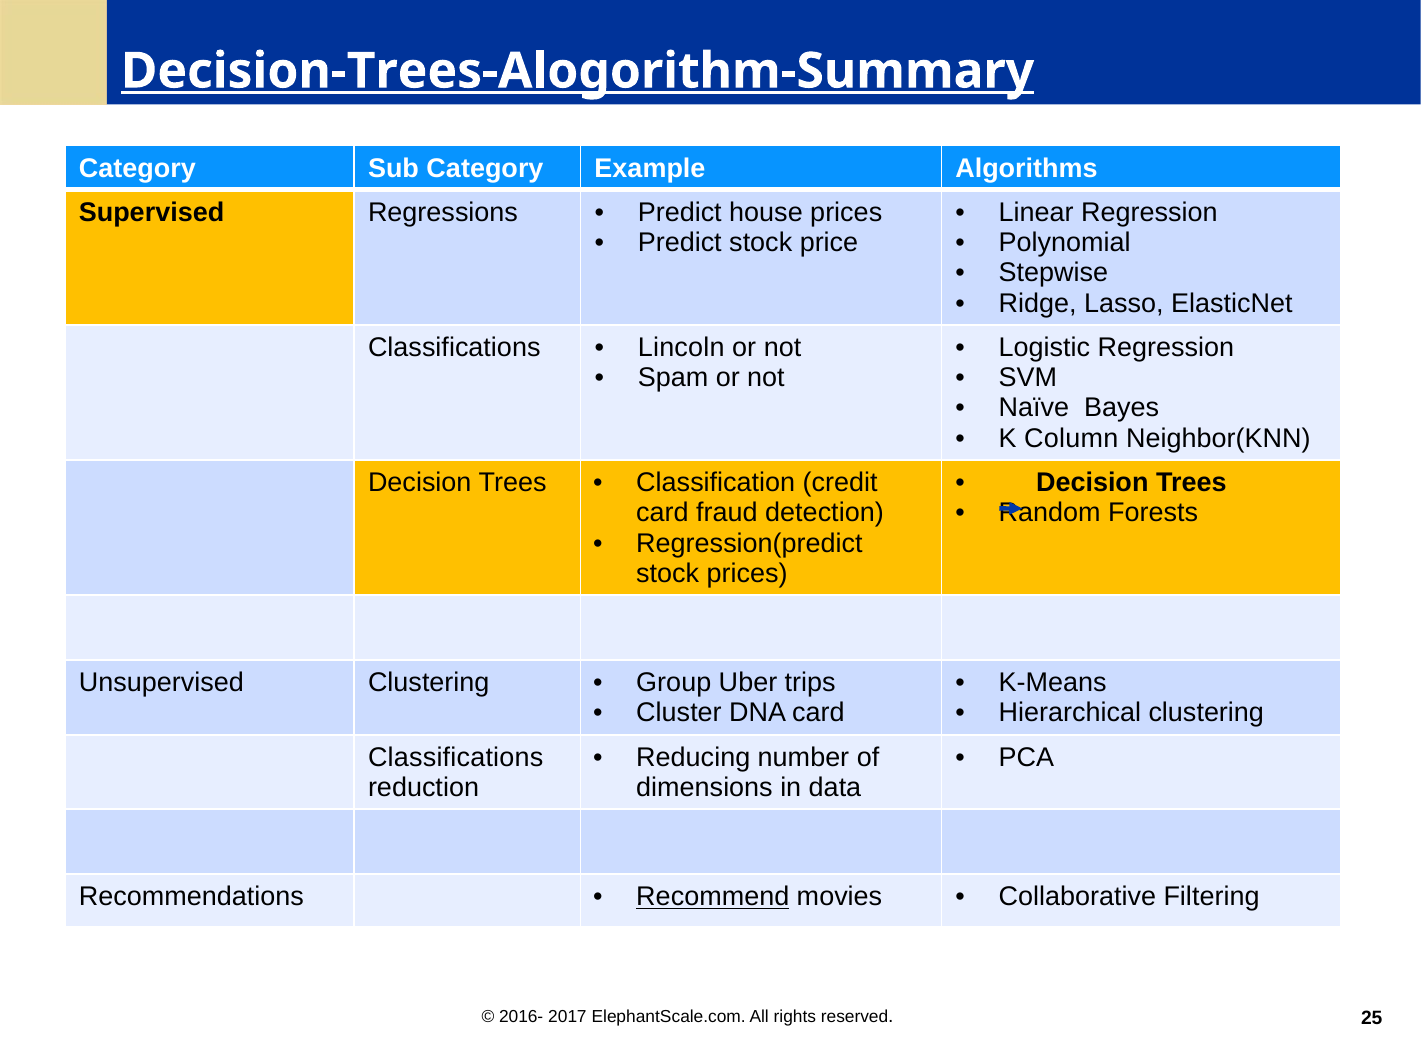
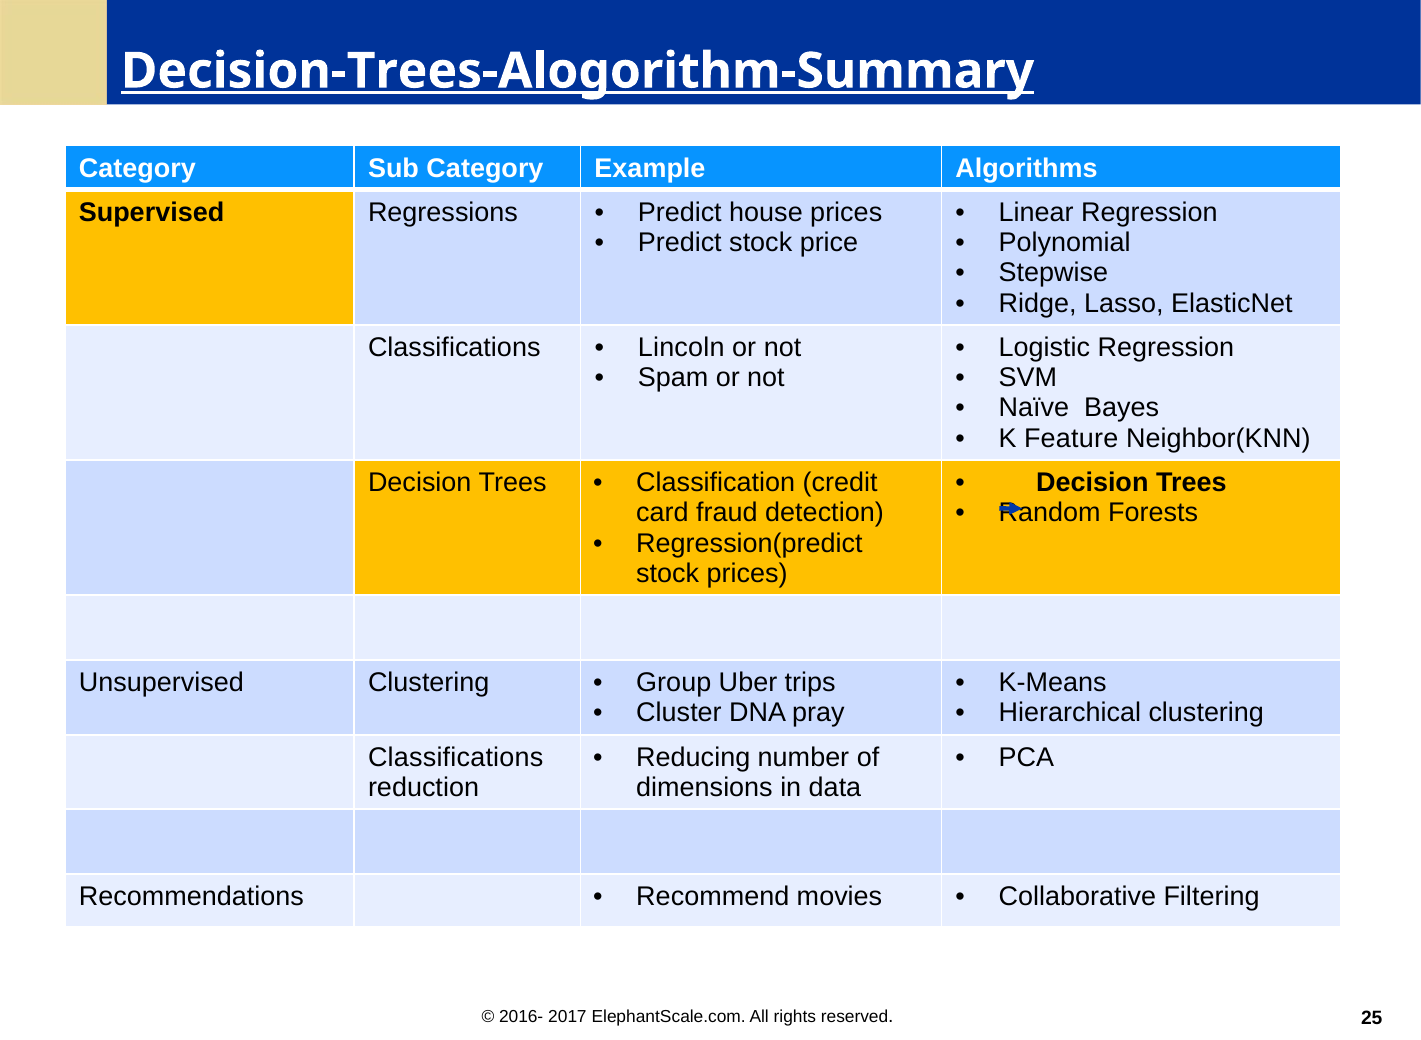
Column: Column -> Feature
DNA card: card -> pray
Recommend underline: present -> none
